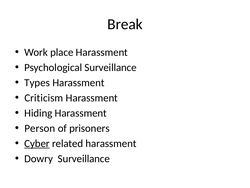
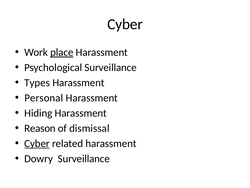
Break at (125, 24): Break -> Cyber
place underline: none -> present
Criticism: Criticism -> Personal
Person: Person -> Reason
prisoners: prisoners -> dismissal
